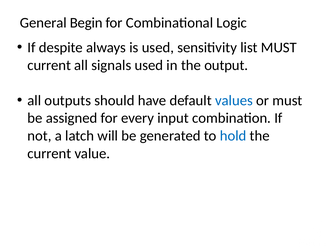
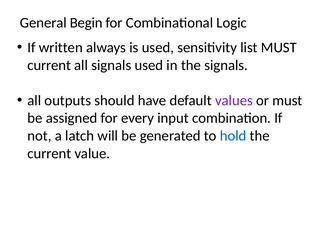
despite: despite -> written
the output: output -> signals
values colour: blue -> purple
